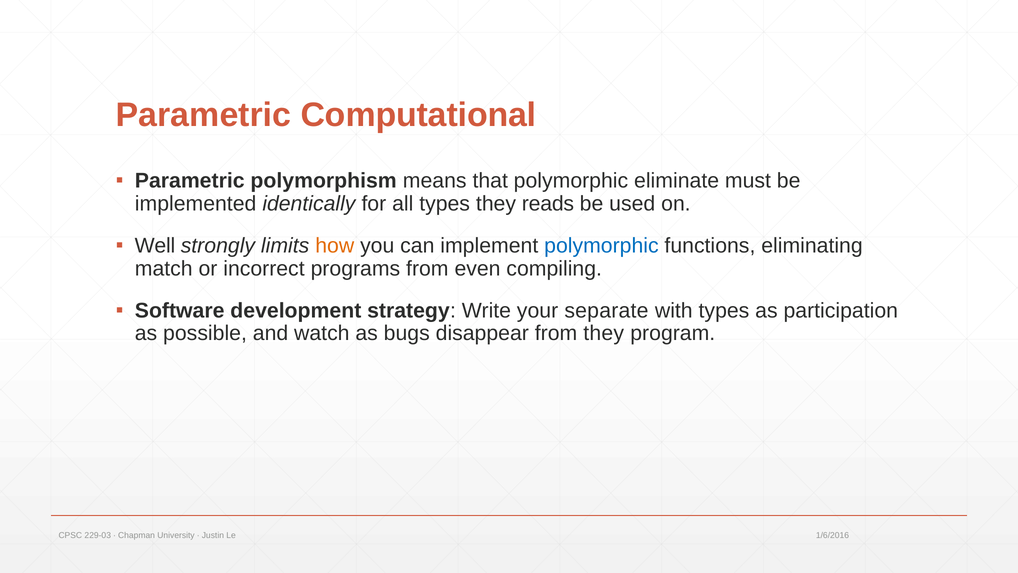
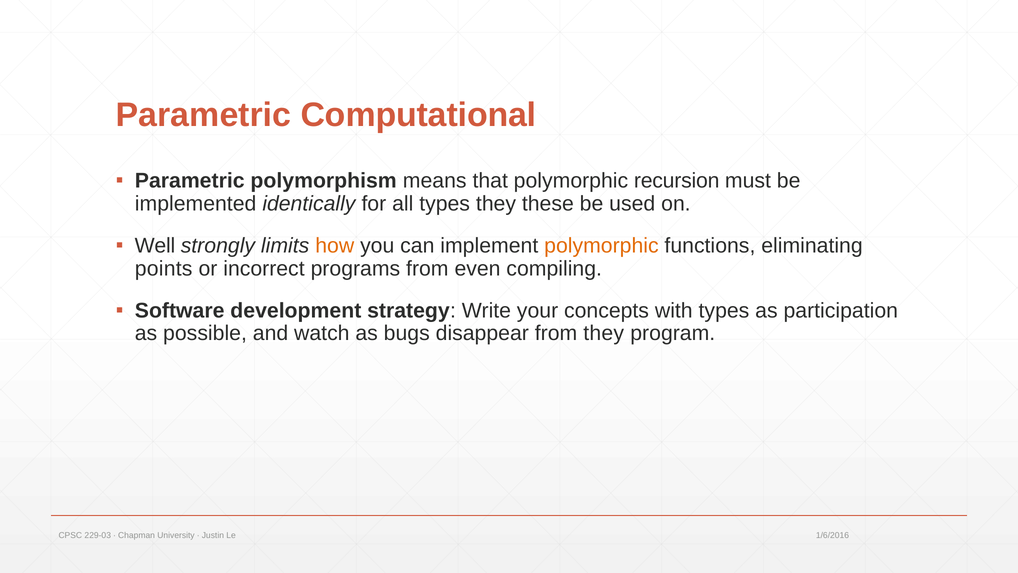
eliminate: eliminate -> recursion
reads: reads -> these
polymorphic at (601, 245) colour: blue -> orange
match: match -> points
separate: separate -> concepts
